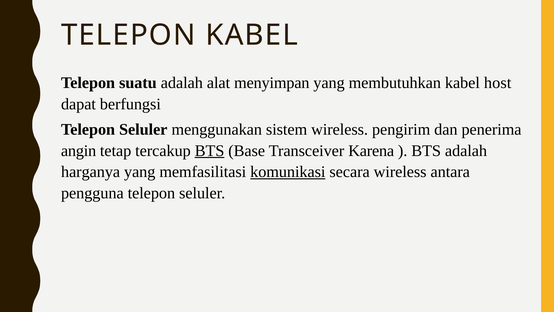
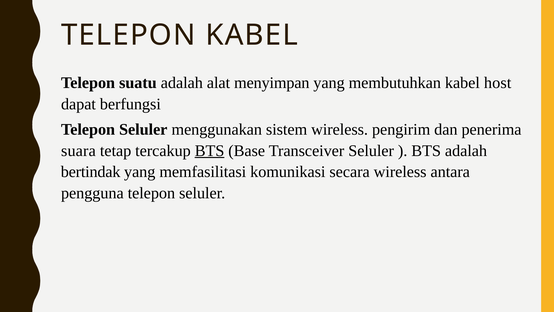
angin: angin -> suara
Transceiver Karena: Karena -> Seluler
harganya: harganya -> bertindak
komunikasi underline: present -> none
